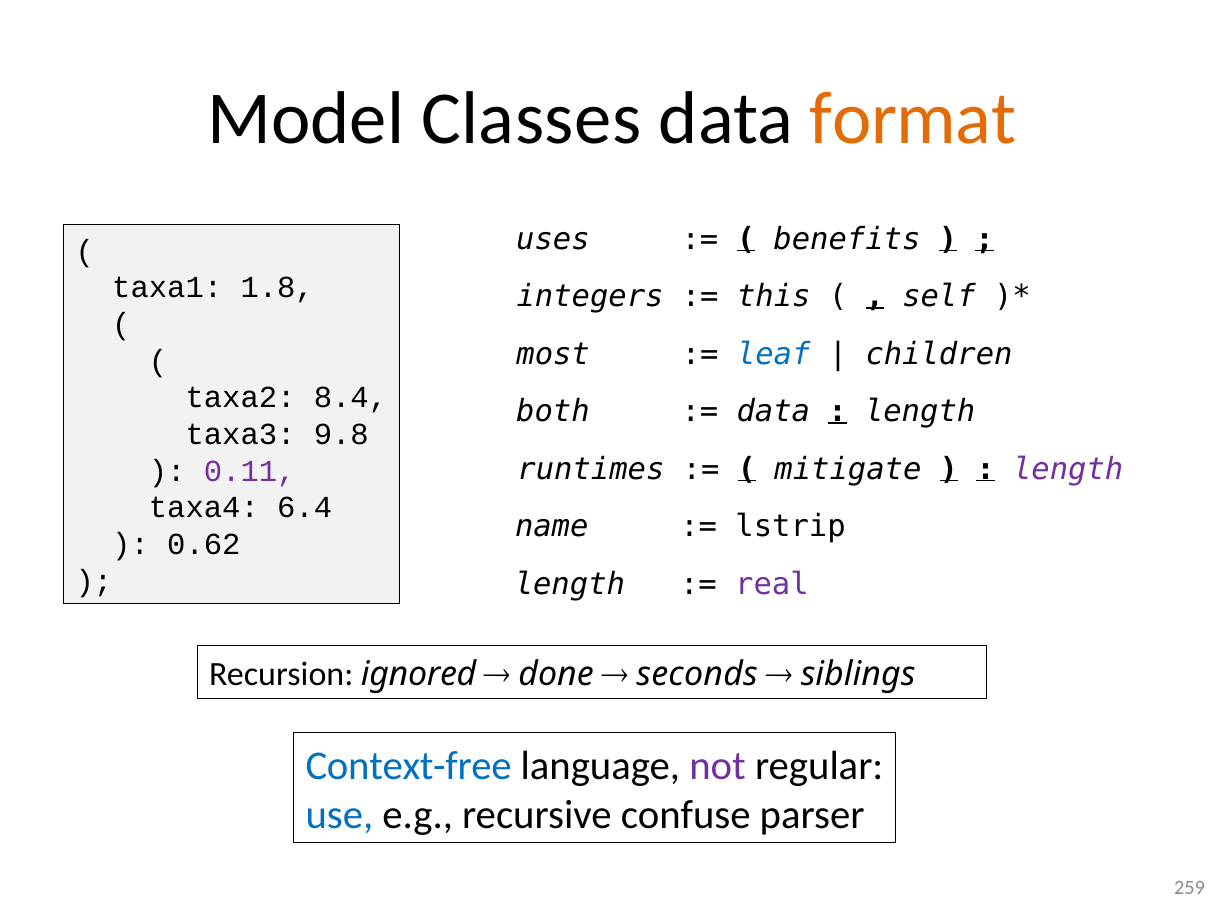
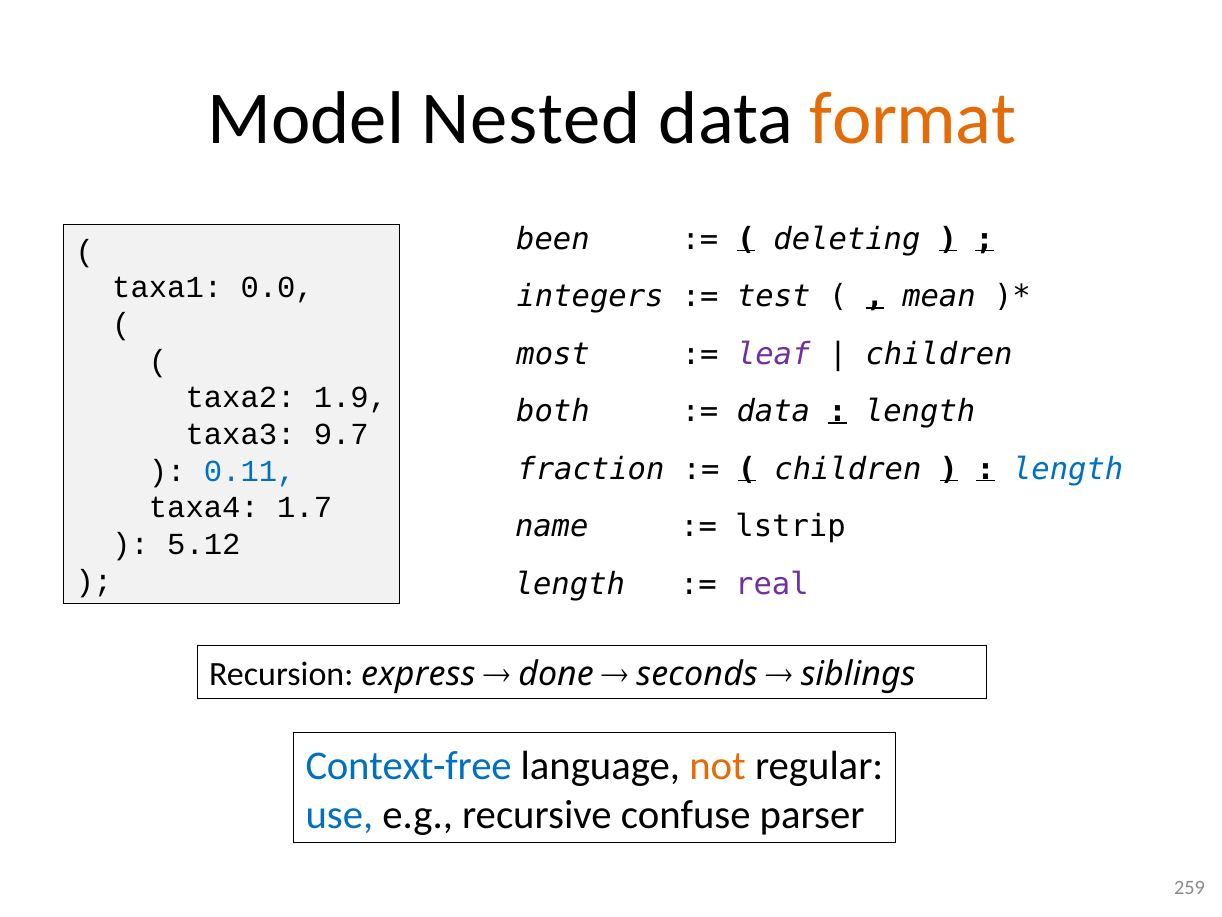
Classes: Classes -> Nested
uses: uses -> been
benefits: benefits -> deleting
1.8: 1.8 -> 0.0
this: this -> test
self: self -> mean
leaf colour: blue -> purple
8.4: 8.4 -> 1.9
9.8: 9.8 -> 9.7
runtimes: runtimes -> fraction
mitigate at (848, 469): mitigate -> children
length at (1068, 469) colour: purple -> blue
0.11 colour: purple -> blue
6.4: 6.4 -> 1.7
0.62: 0.62 -> 5.12
ignored: ignored -> express
not colour: purple -> orange
